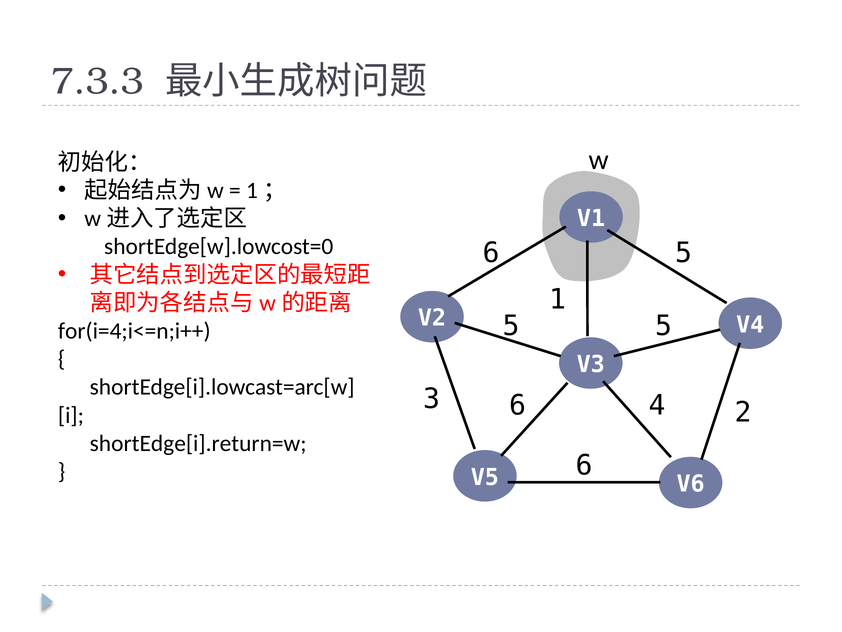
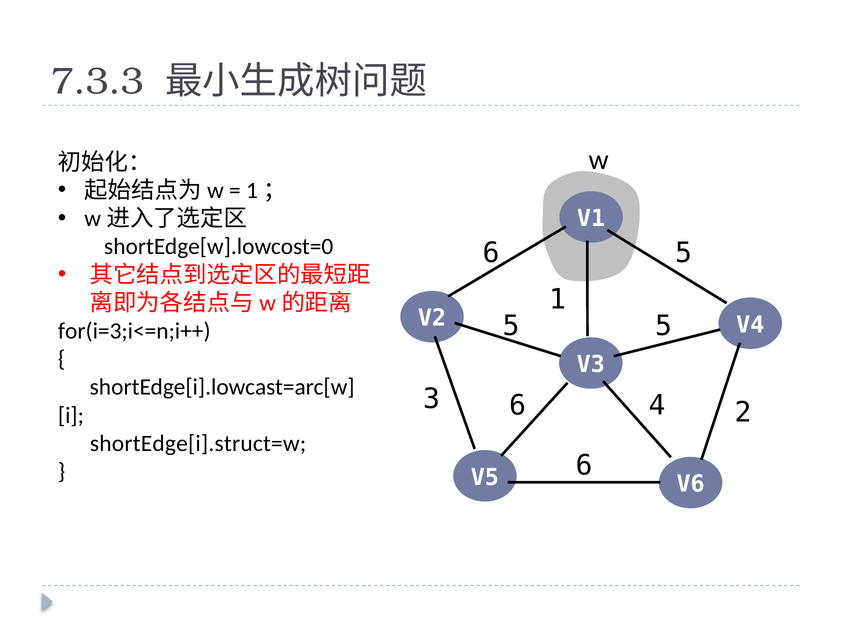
for(i=4;i<=n;i++: for(i=4;i<=n;i++ -> for(i=3;i<=n;i++
shortEdge[i].return=w: shortEdge[i].return=w -> shortEdge[i].struct=w
